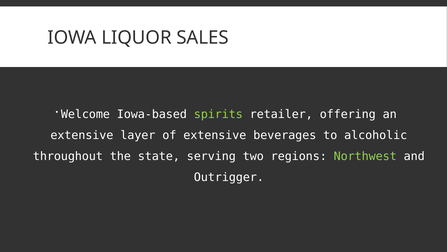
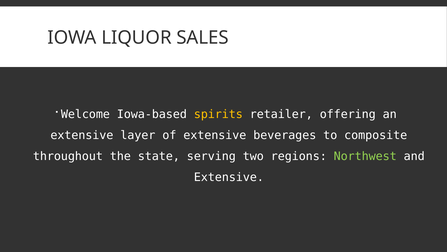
spirits colour: light green -> yellow
alcoholic: alcoholic -> composite
Outrigger at (229, 177): Outrigger -> Extensive
